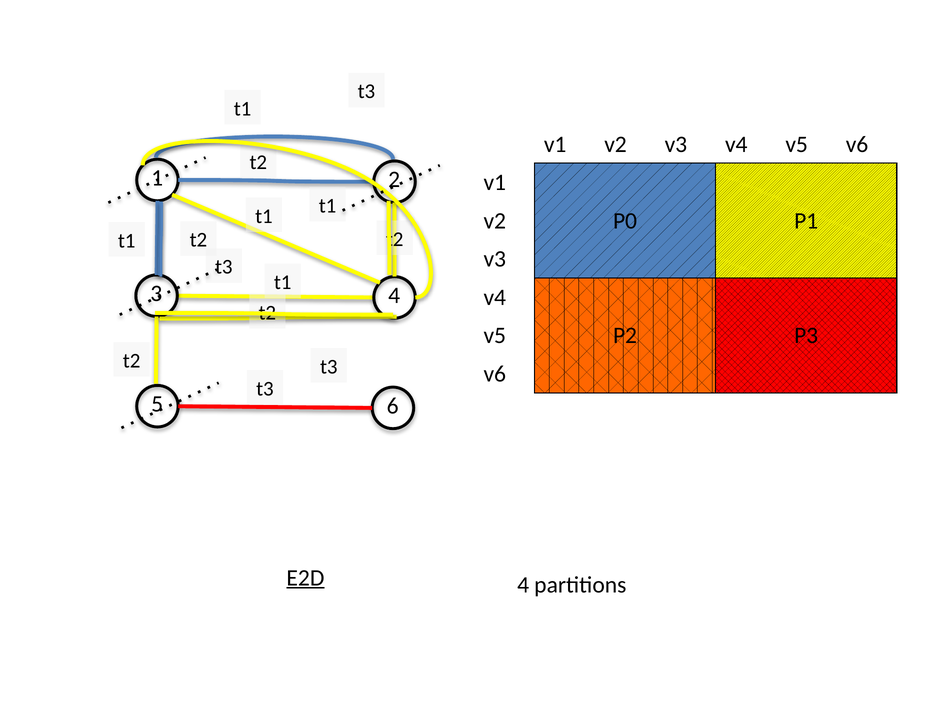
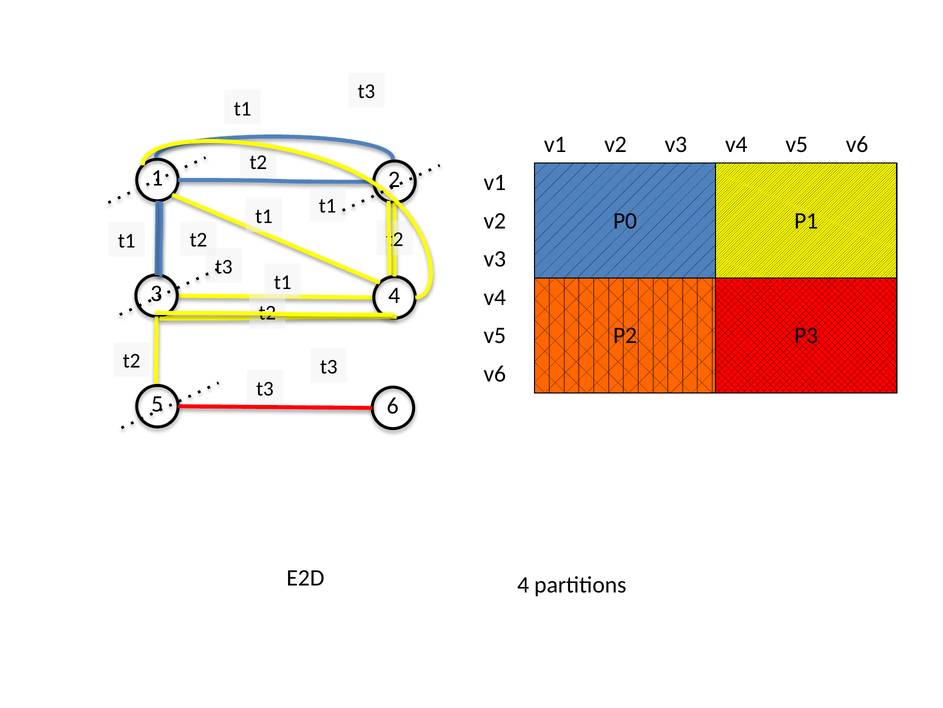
E2D underline: present -> none
